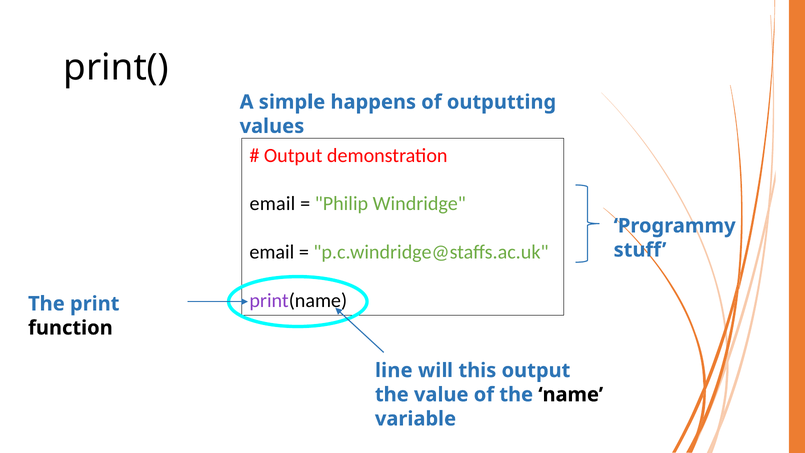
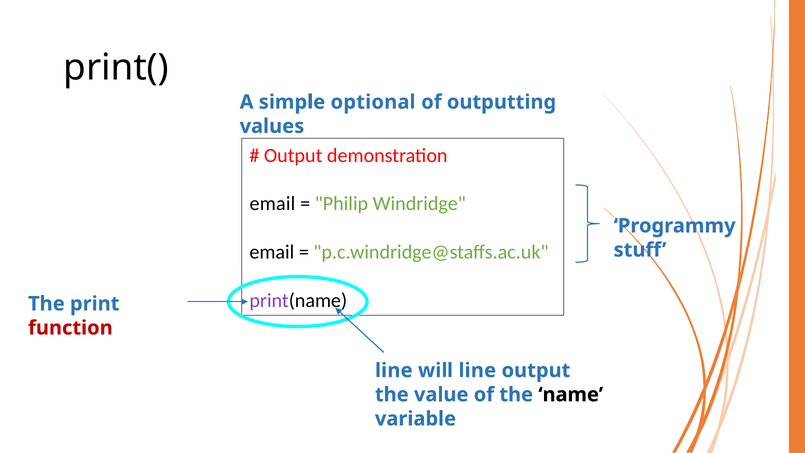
happens: happens -> optional
function colour: black -> red
will this: this -> line
